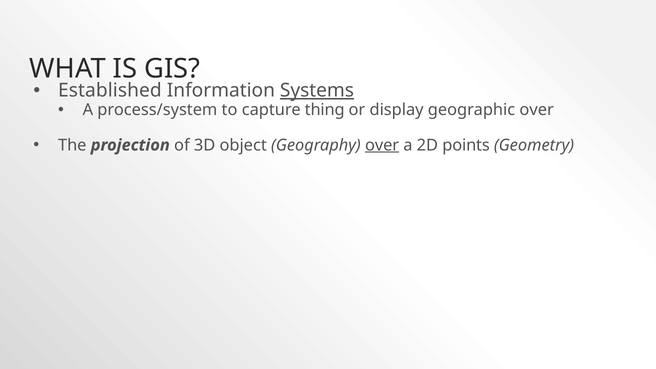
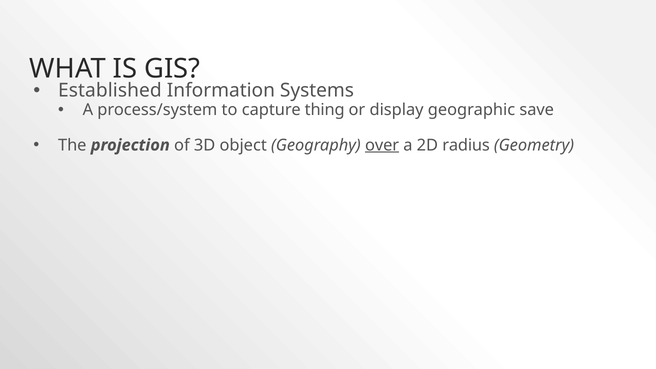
Systems underline: present -> none
geographic over: over -> save
points: points -> radius
